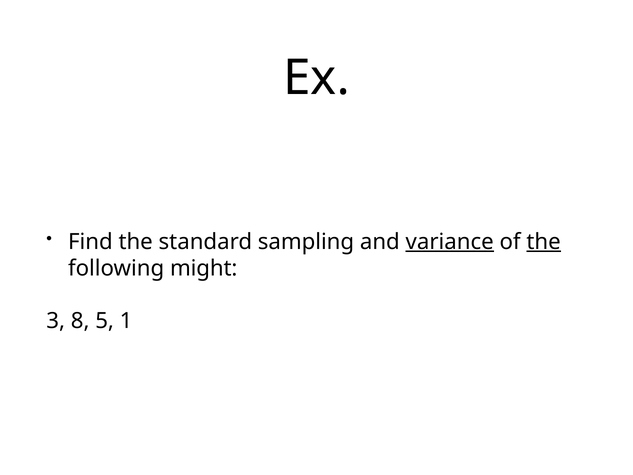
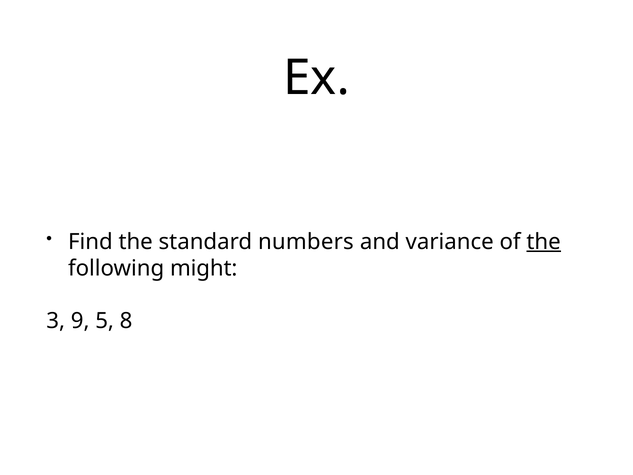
sampling: sampling -> numbers
variance underline: present -> none
8: 8 -> 9
1: 1 -> 8
